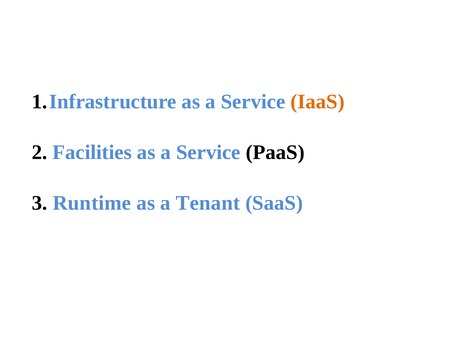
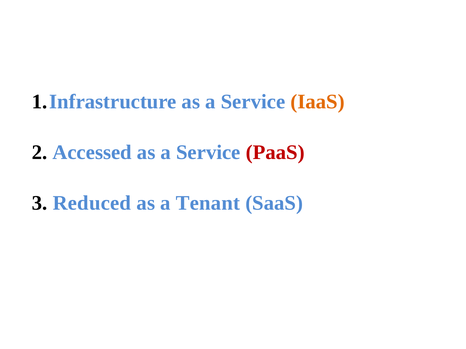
Facilities: Facilities -> Accessed
PaaS colour: black -> red
Runtime: Runtime -> Reduced
